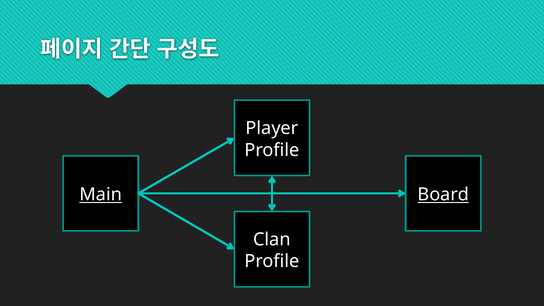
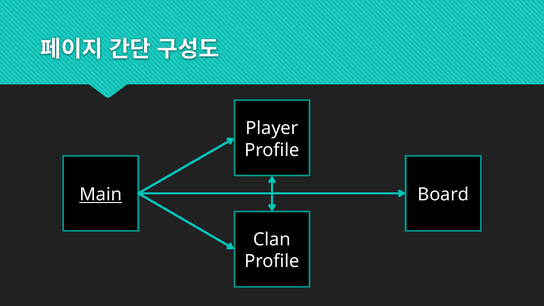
Board underline: present -> none
